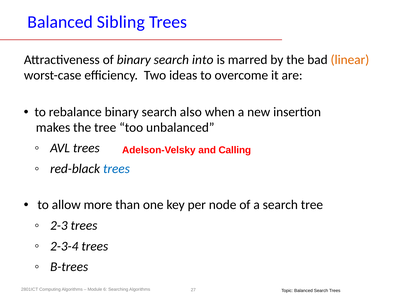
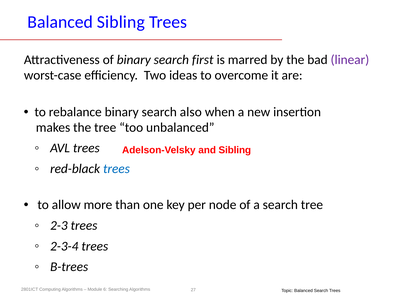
into: into -> first
linear colour: orange -> purple
and Calling: Calling -> Sibling
